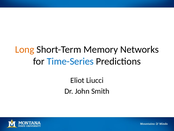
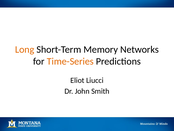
Time-Series colour: blue -> orange
